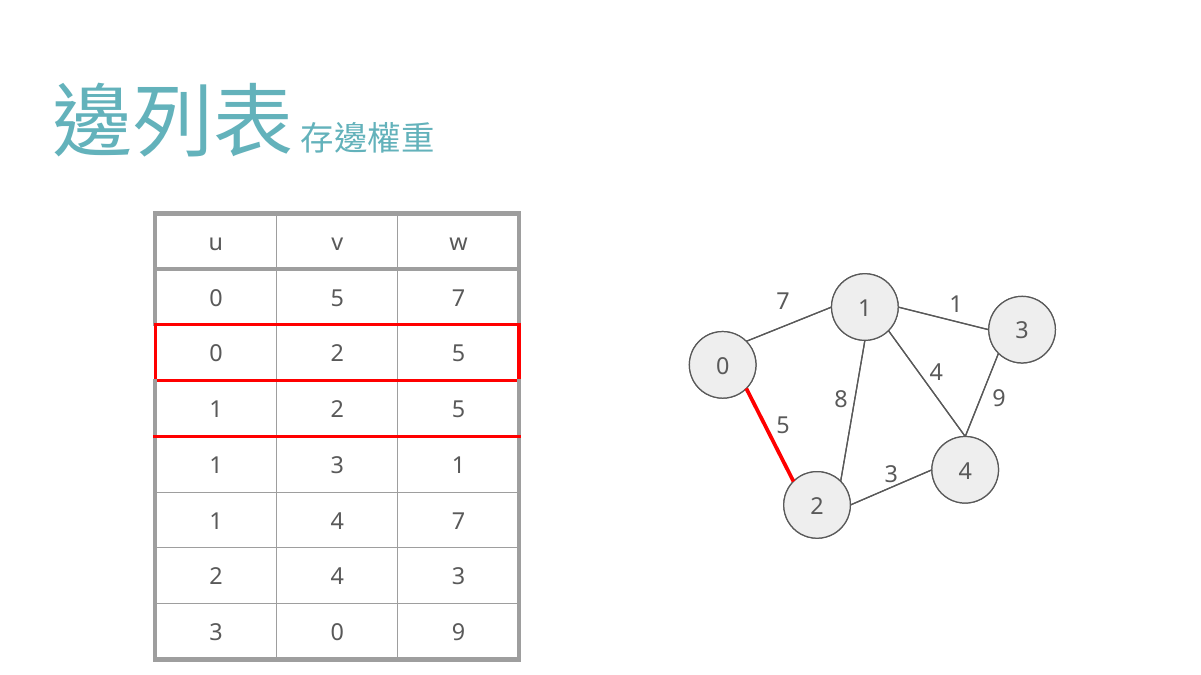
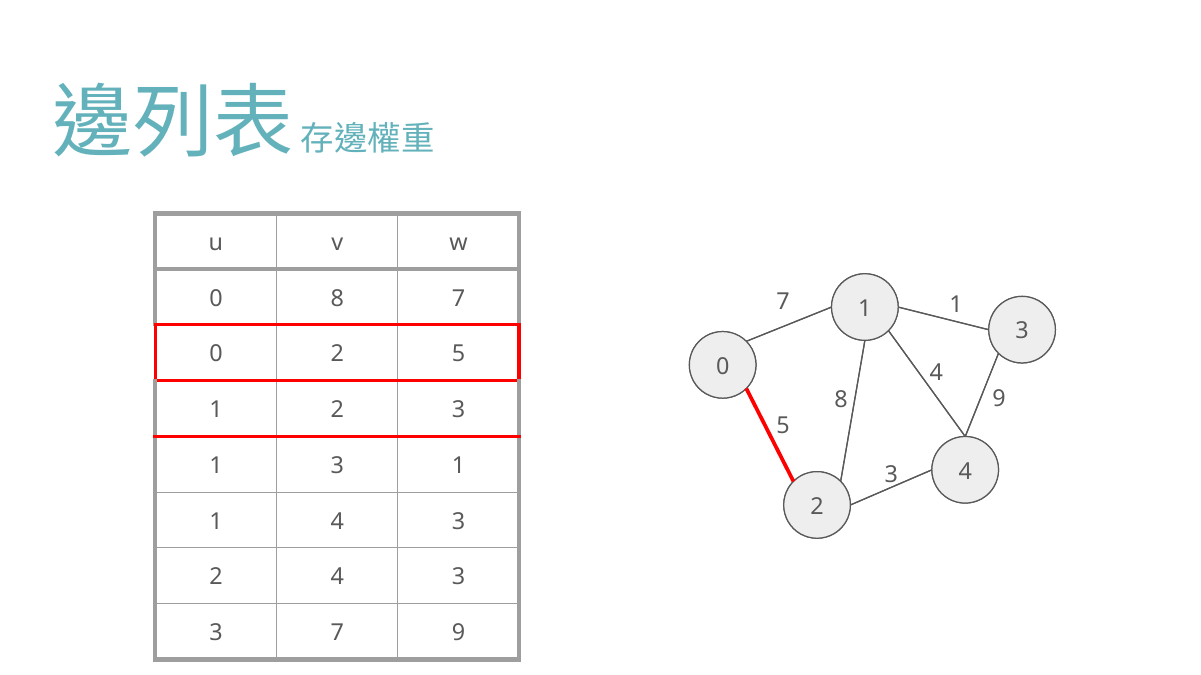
0 5: 5 -> 8
1 2 5: 5 -> 3
1 4 7: 7 -> 3
0 at (337, 633): 0 -> 7
